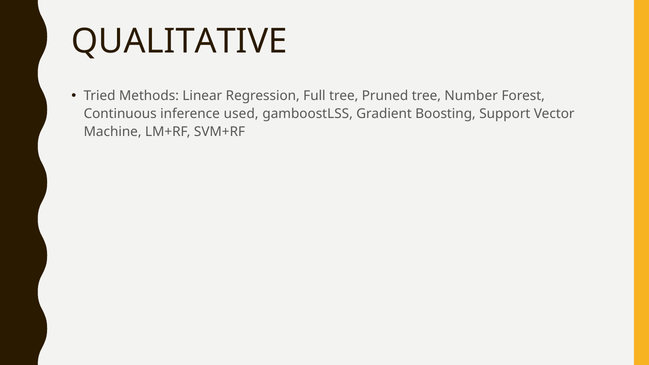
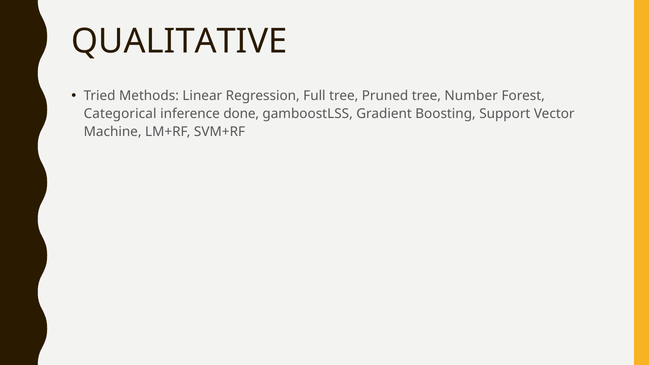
Continuous: Continuous -> Categorical
used: used -> done
